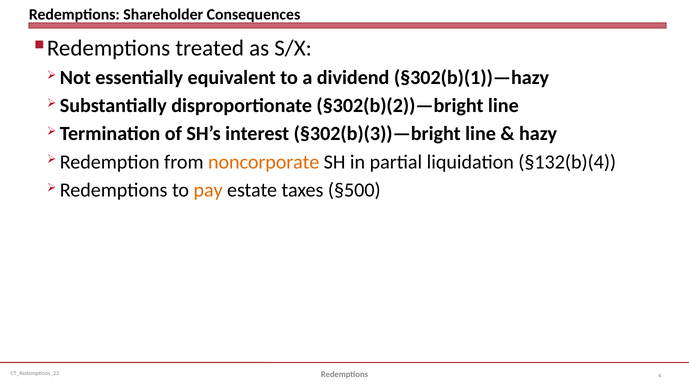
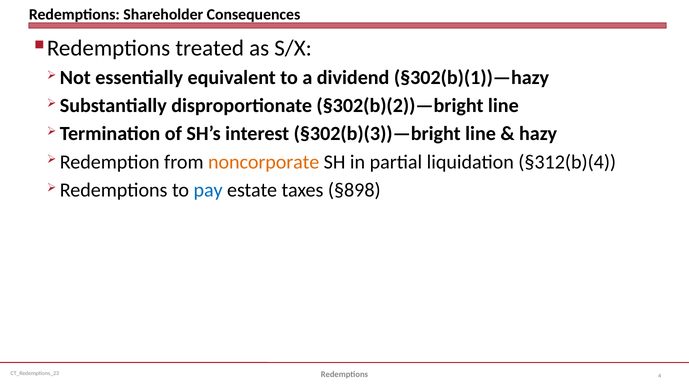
§132(b)(4: §132(b)(4 -> §312(b)(4
pay colour: orange -> blue
§500: §500 -> §898
